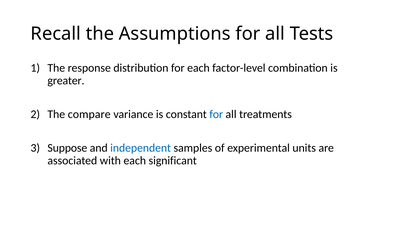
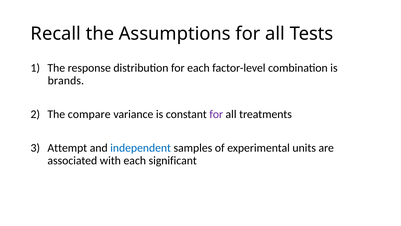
greater: greater -> brands
for at (216, 114) colour: blue -> purple
Suppose: Suppose -> Attempt
